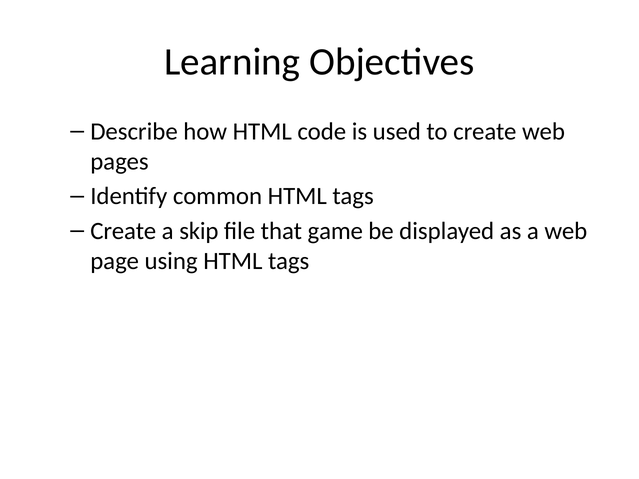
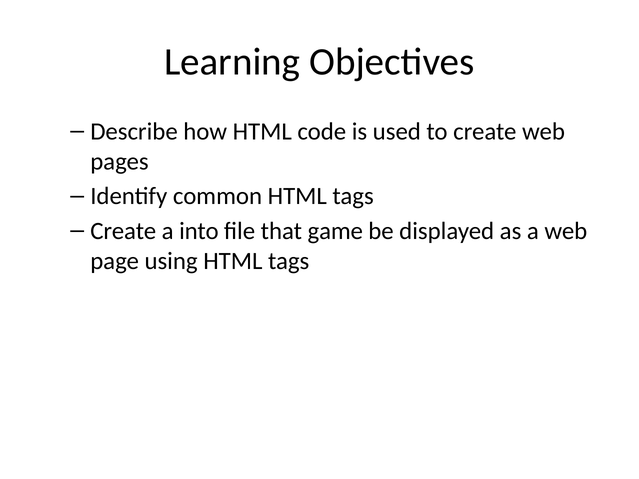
skip: skip -> into
